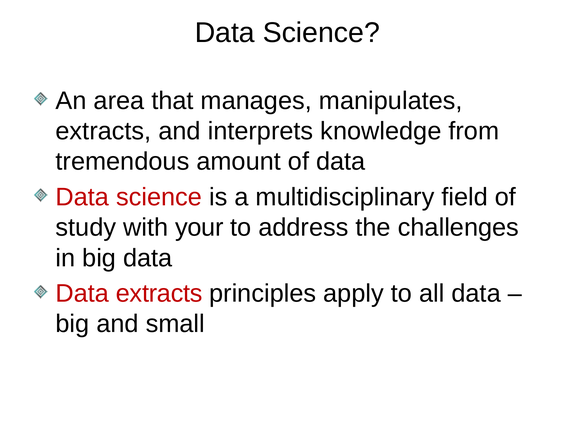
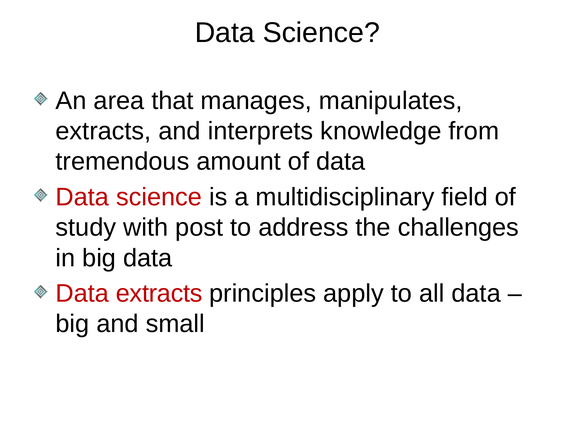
your: your -> post
